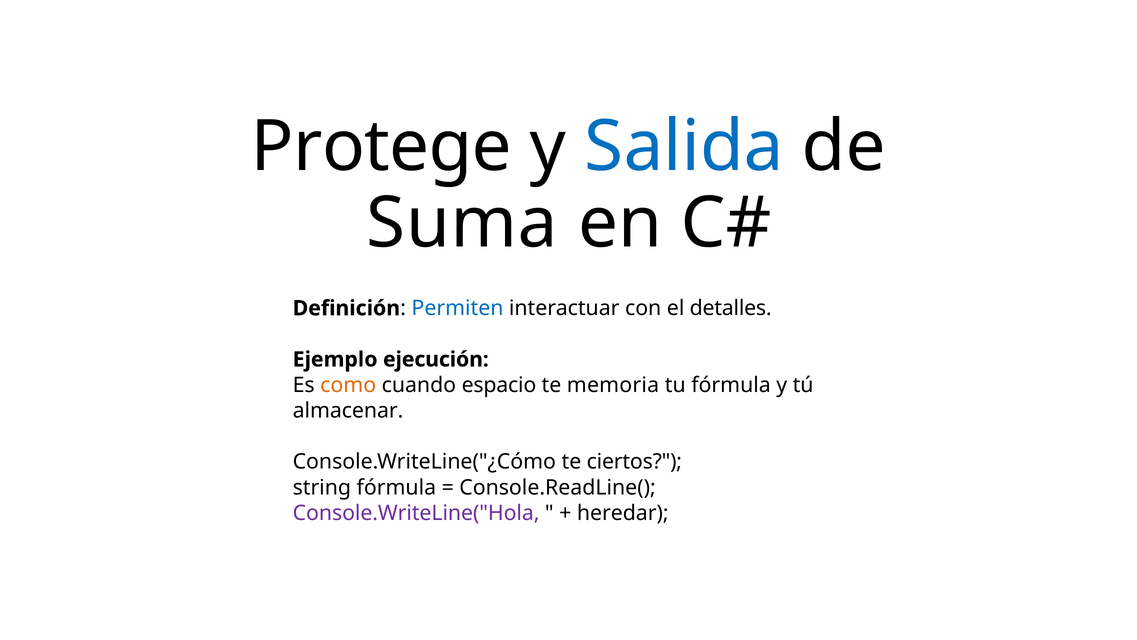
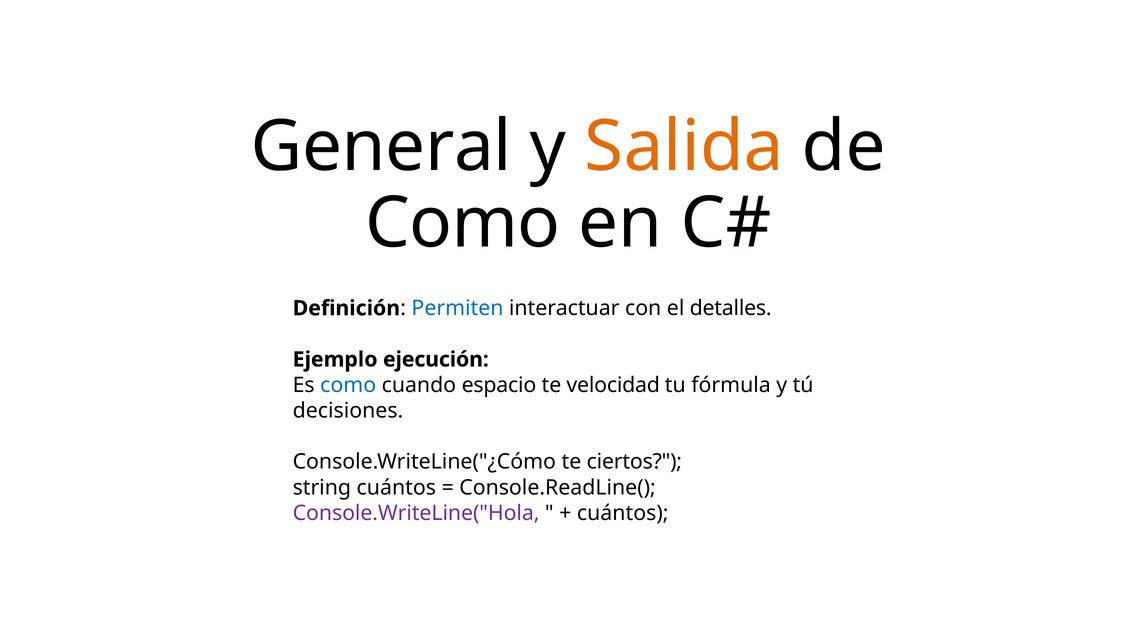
Protege: Protege -> General
Salida colour: blue -> orange
Suma at (462, 223): Suma -> Como
como at (348, 385) colour: orange -> blue
memoria: memoria -> velocidad
almacenar: almacenar -> decisiones
string fórmula: fórmula -> cuántos
heredar at (623, 513): heredar -> cuántos
